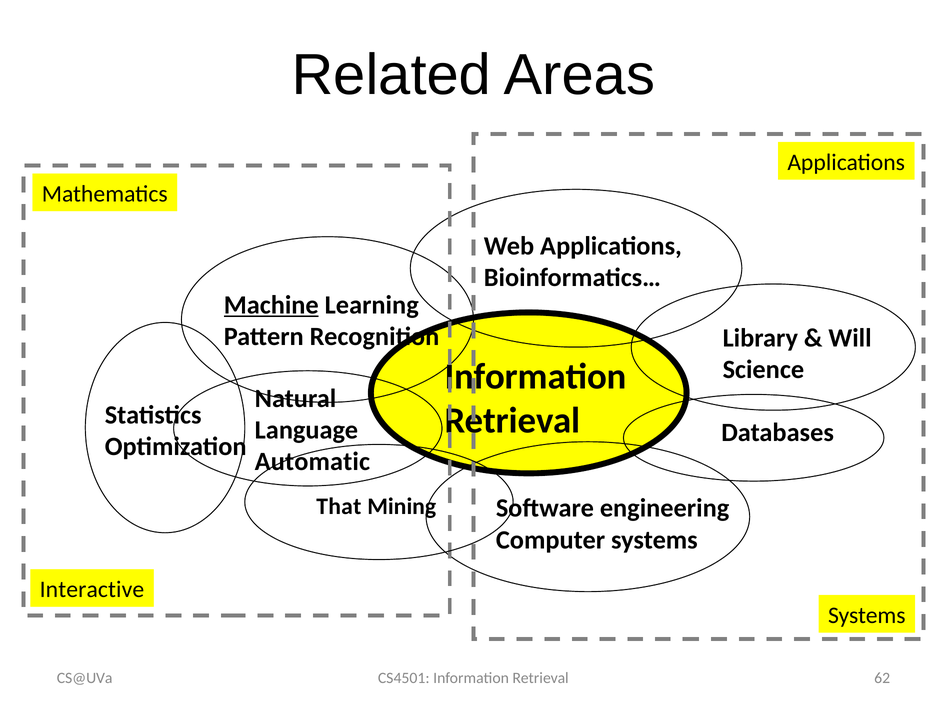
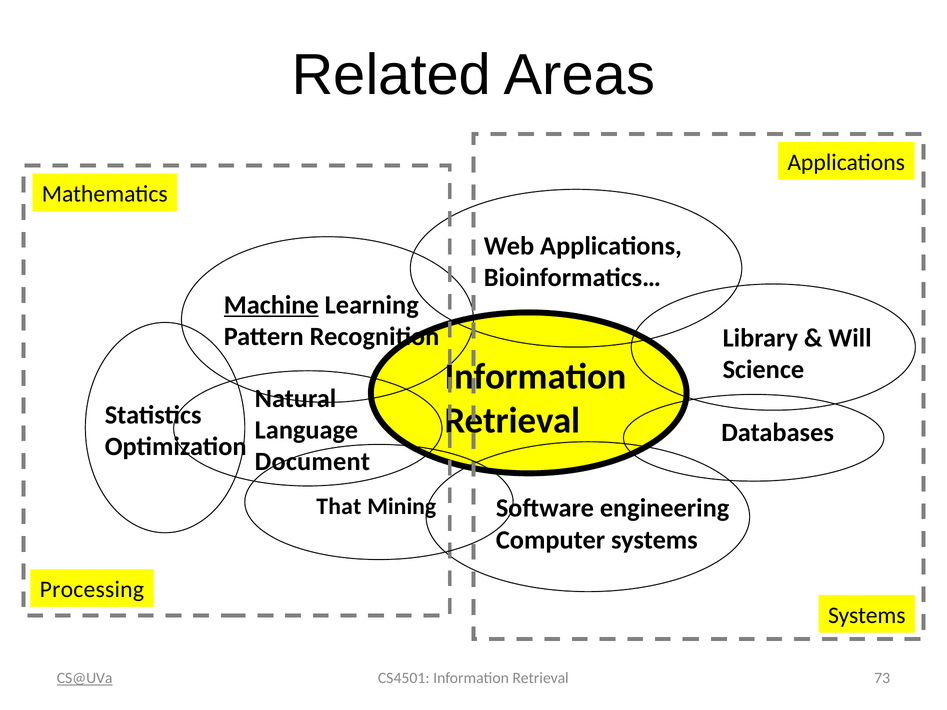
Automatic: Automatic -> Document
Interactive: Interactive -> Processing
62: 62 -> 73
CS@UVa underline: none -> present
